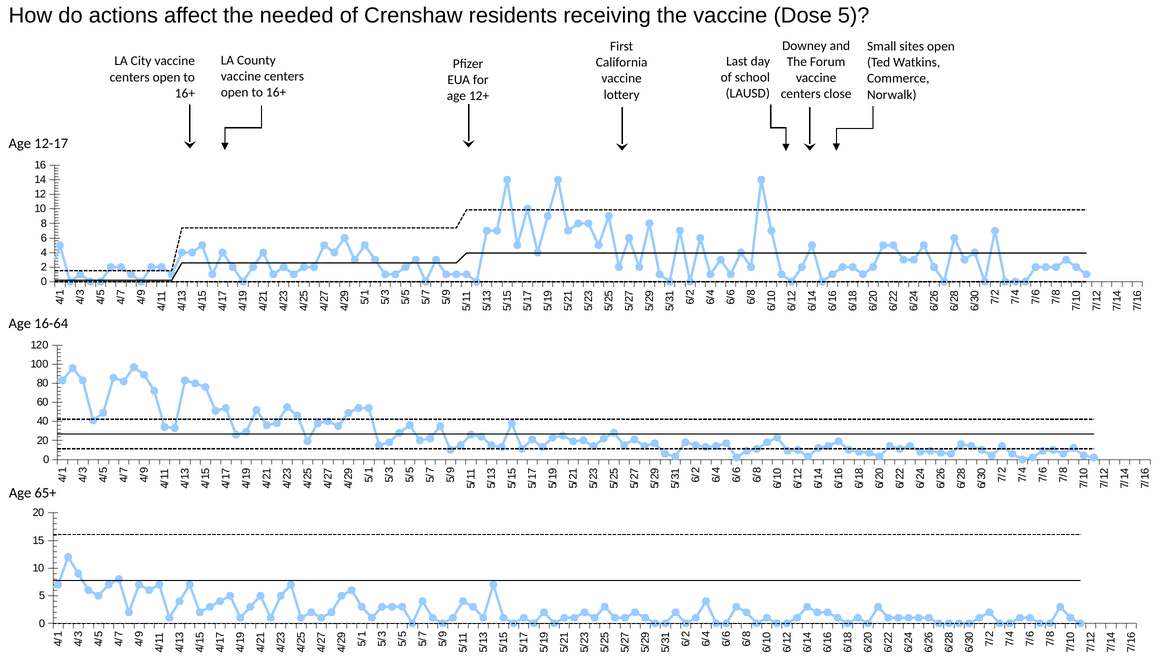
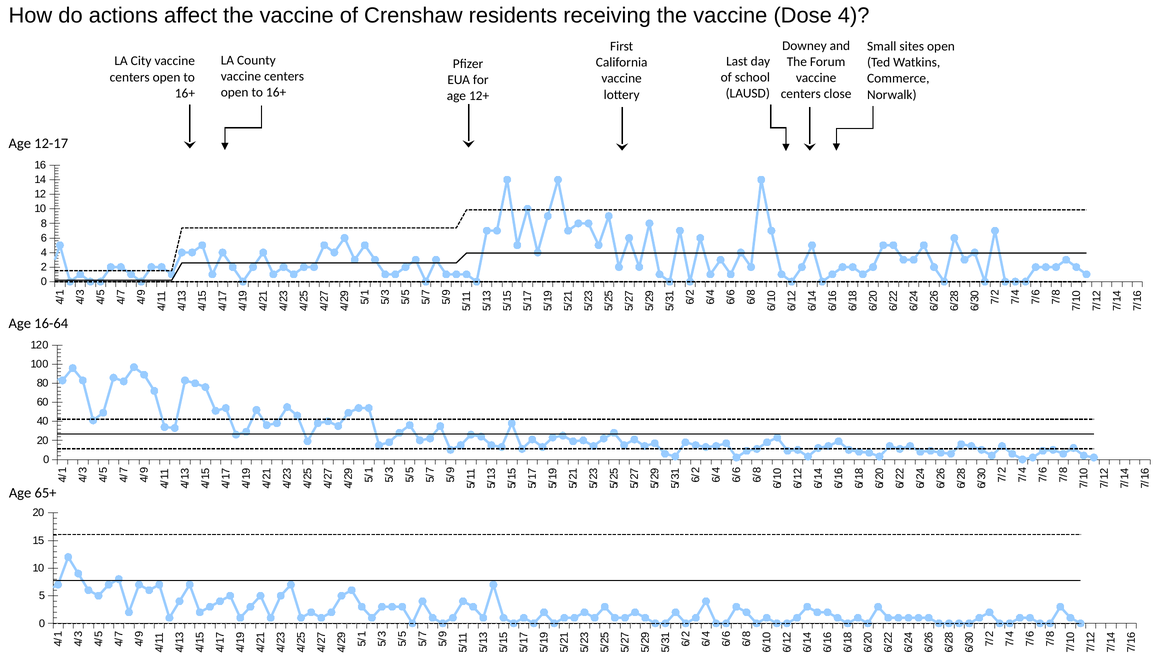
affect the needed: needed -> vaccine
Dose 5: 5 -> 4
